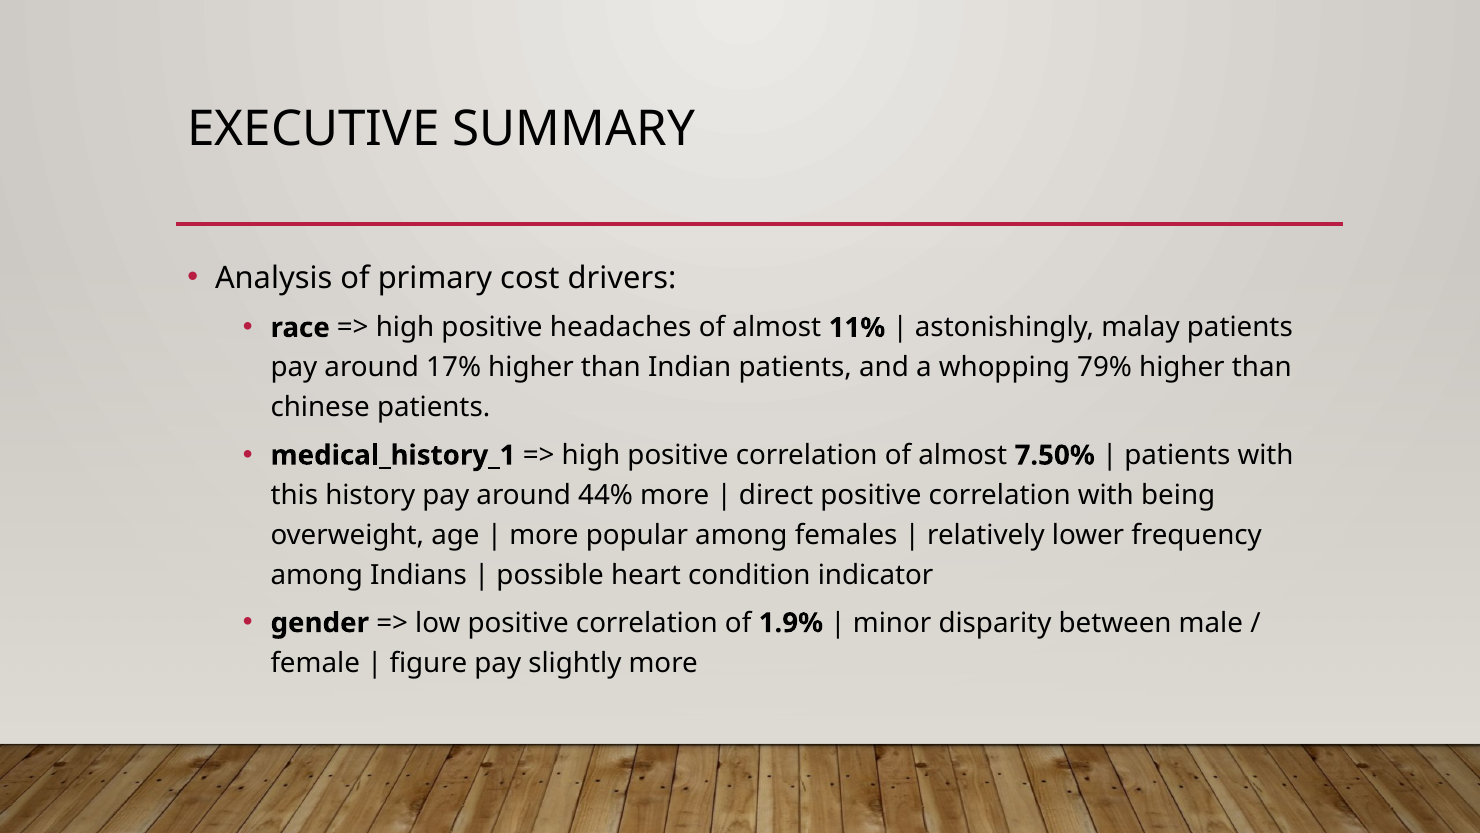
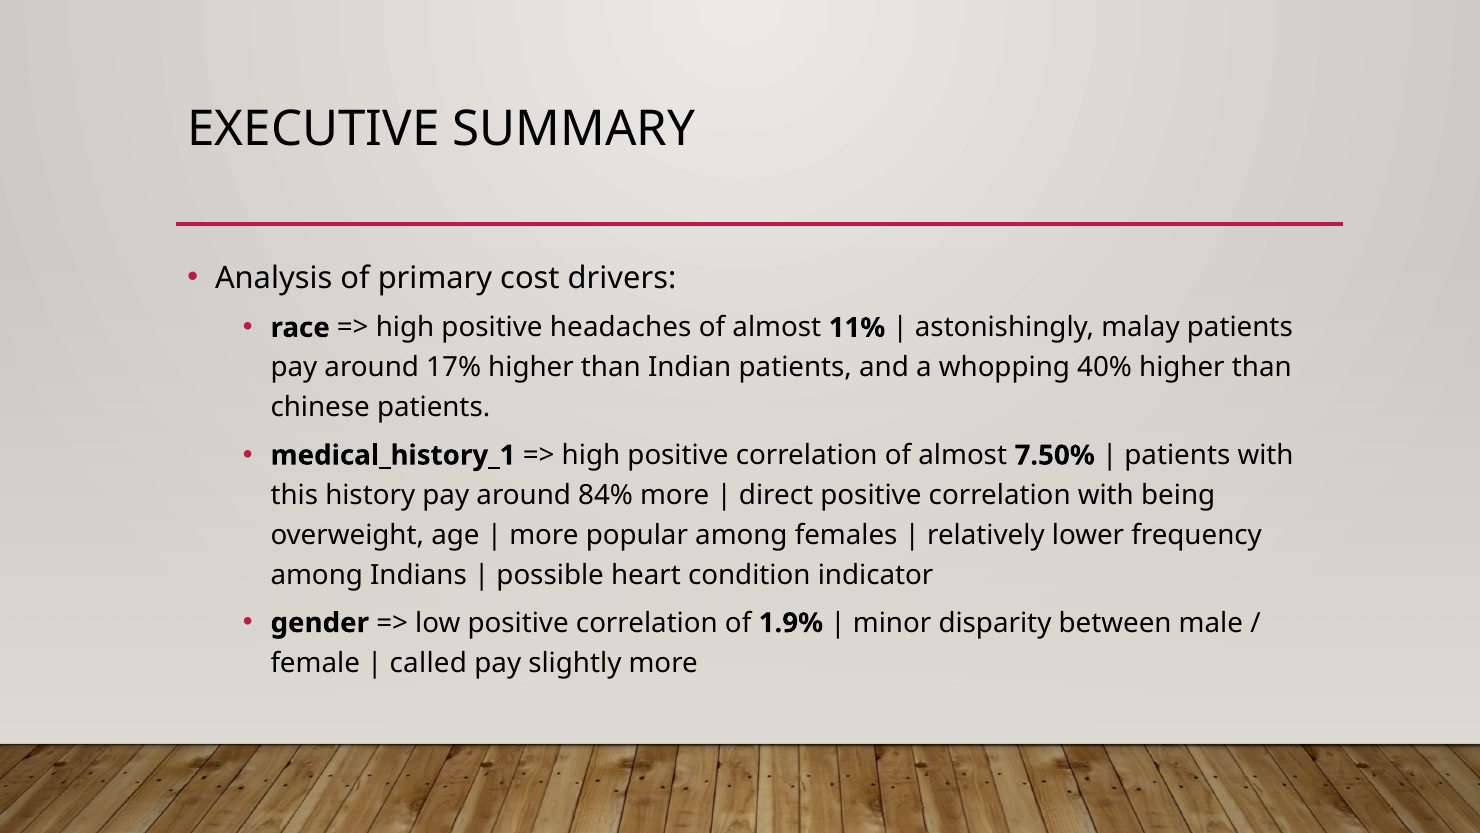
79%: 79% -> 40%
44%: 44% -> 84%
figure: figure -> called
